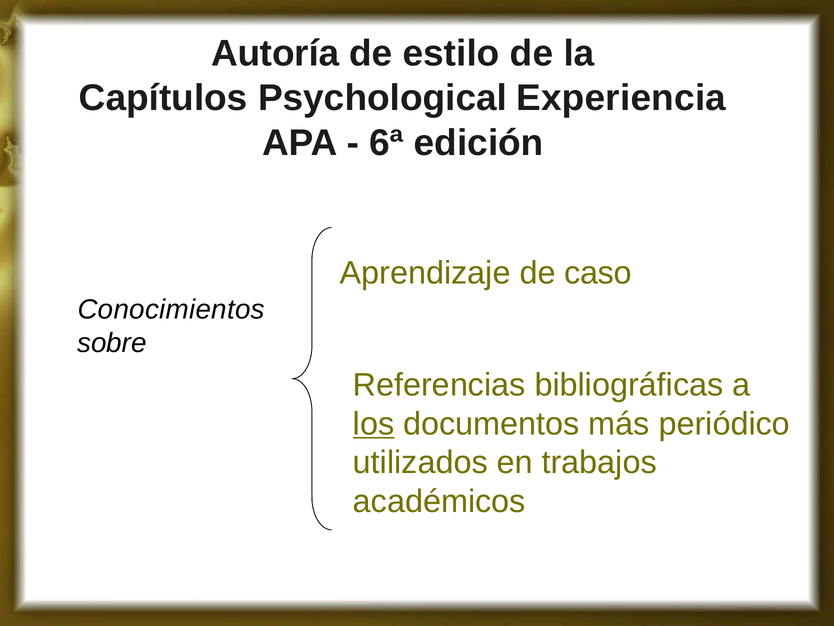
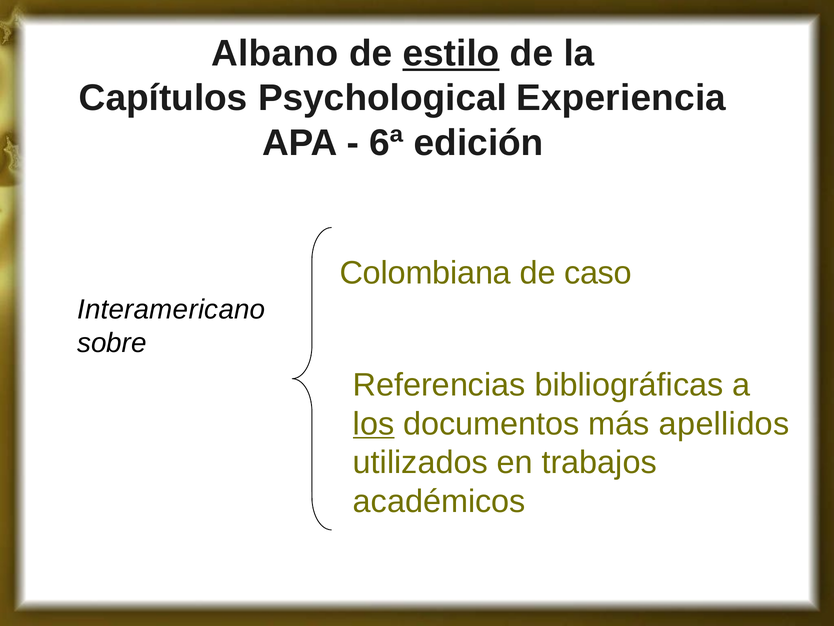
Autoría: Autoría -> Albano
estilo underline: none -> present
Aprendizaje: Aprendizaje -> Colombiana
Conocimientos: Conocimientos -> Interamericano
periódico: periódico -> apellidos
